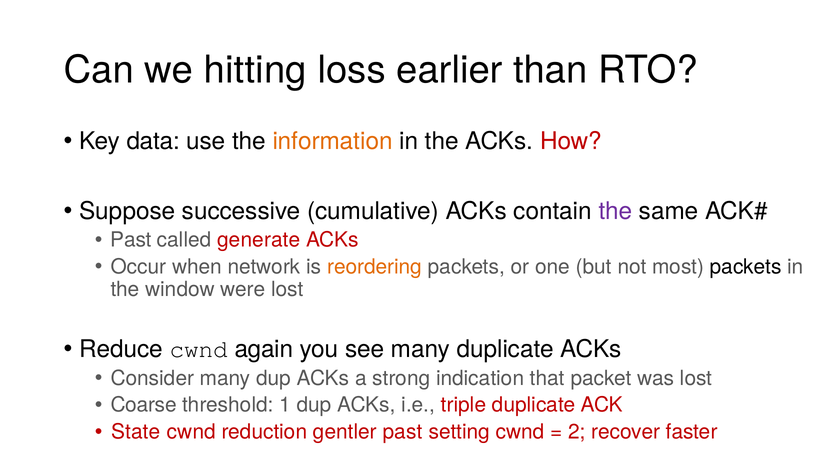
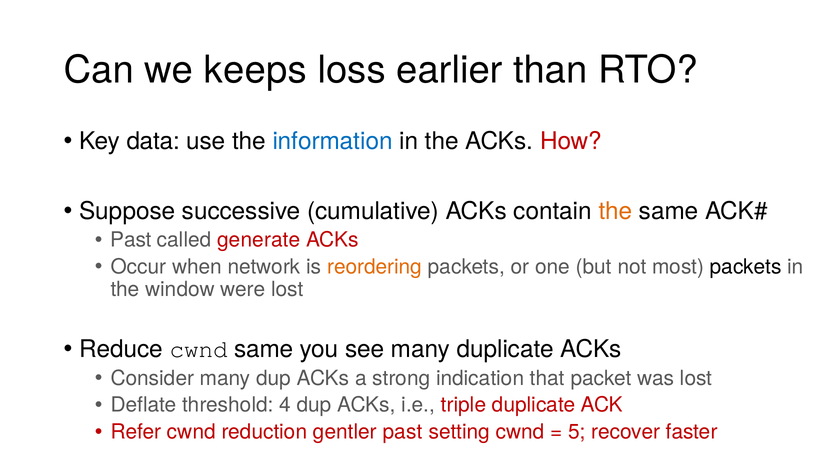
hitting: hitting -> keeps
information colour: orange -> blue
the at (615, 211) colour: purple -> orange
cwnd again: again -> same
Coarse: Coarse -> Deflate
1: 1 -> 4
State: State -> Refer
2: 2 -> 5
